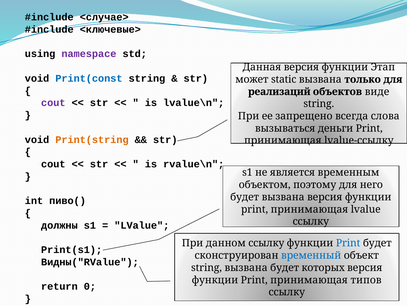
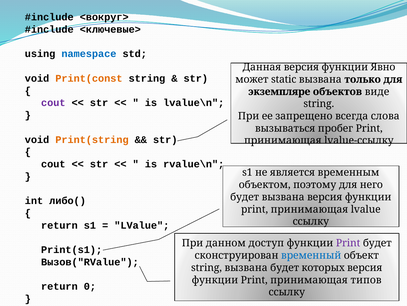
<случае>: <случае> -> <вокруг>
namespace colour: purple -> blue
Этап: Этап -> Явно
Print(const colour: blue -> orange
реализаций: реализаций -> экземпляре
деньги: деньги -> пробег
пиво(: пиво( -> либо(
должны at (59, 225): должны -> return
данном ссылку: ссылку -> доступ
Print at (348, 243) colour: blue -> purple
Видны("RValue: Видны("RValue -> Вызов("RValue
